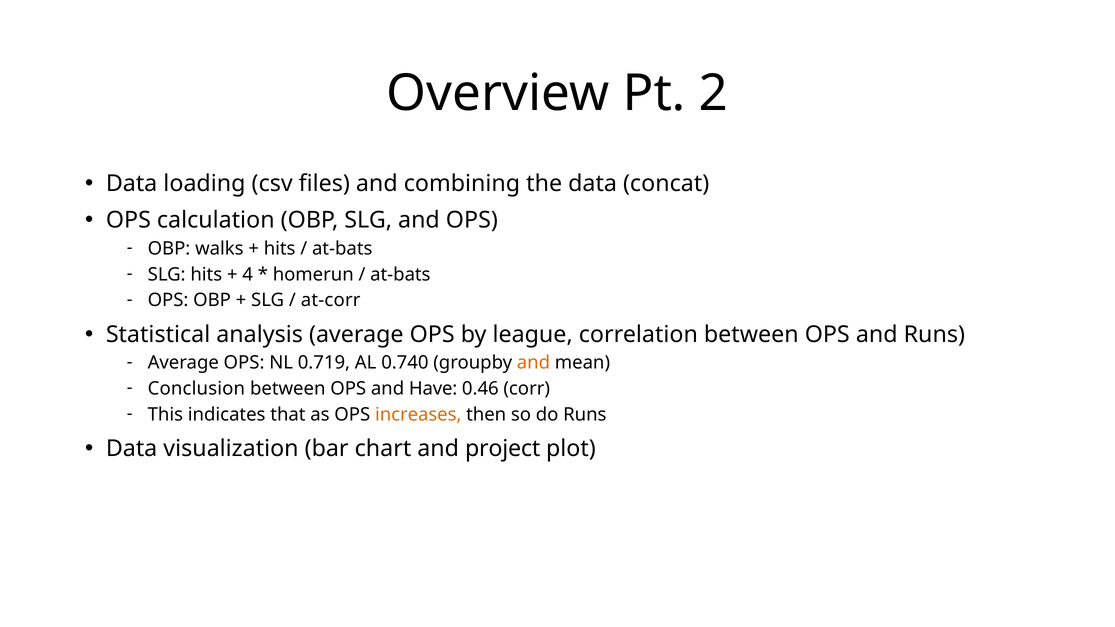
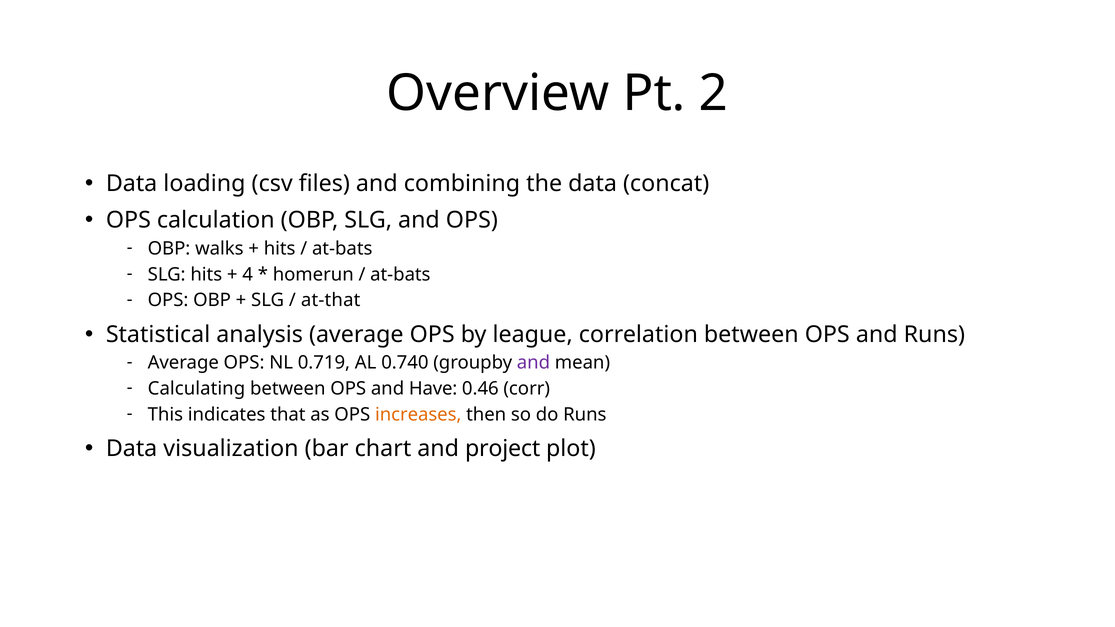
at-corr: at-corr -> at-that
and at (533, 363) colour: orange -> purple
Conclusion: Conclusion -> Calculating
